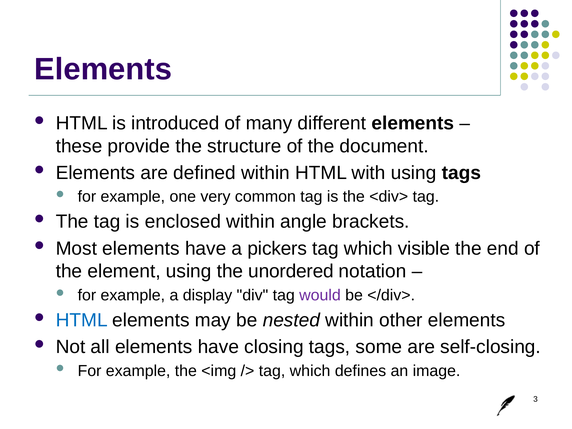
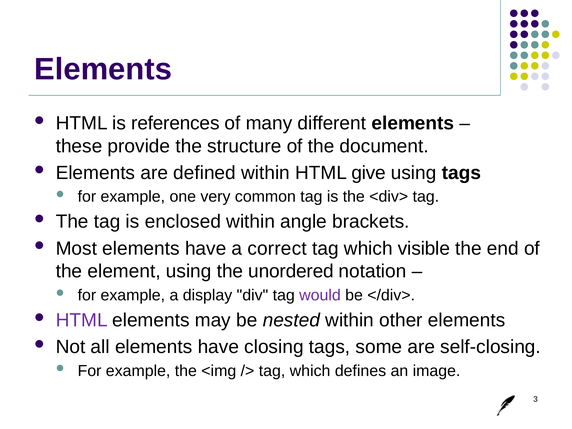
introduced: introduced -> references
with: with -> give
pickers: pickers -> correct
HTML at (82, 320) colour: blue -> purple
